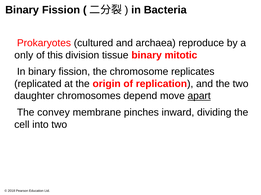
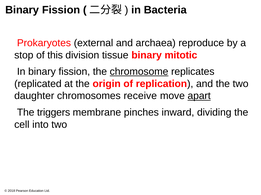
cultured: cultured -> external
only: only -> stop
chromosome underline: none -> present
depend: depend -> receive
convey: convey -> triggers
